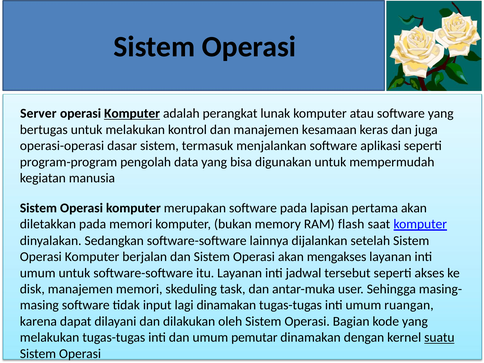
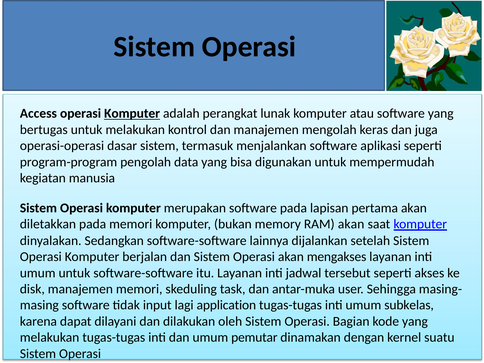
Server: Server -> Access
kesamaan: kesamaan -> mengolah
RAM flash: flash -> akan
lagi dinamakan: dinamakan -> application
ruangan: ruangan -> subkelas
suatu underline: present -> none
